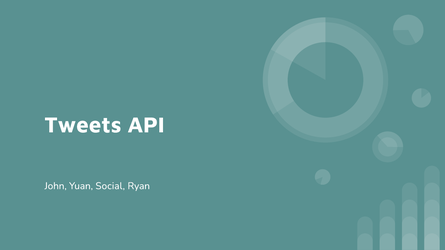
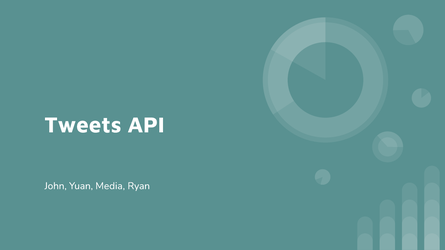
Social: Social -> Media
